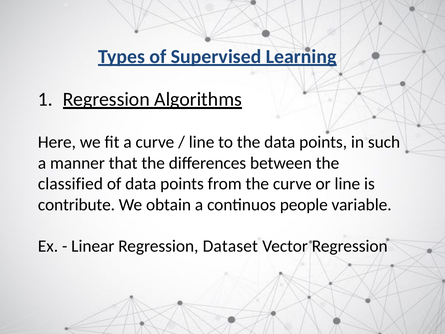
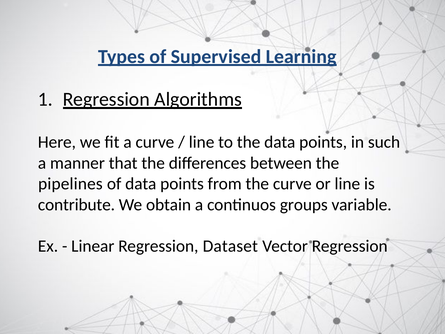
classified: classified -> pipelines
people: people -> groups
